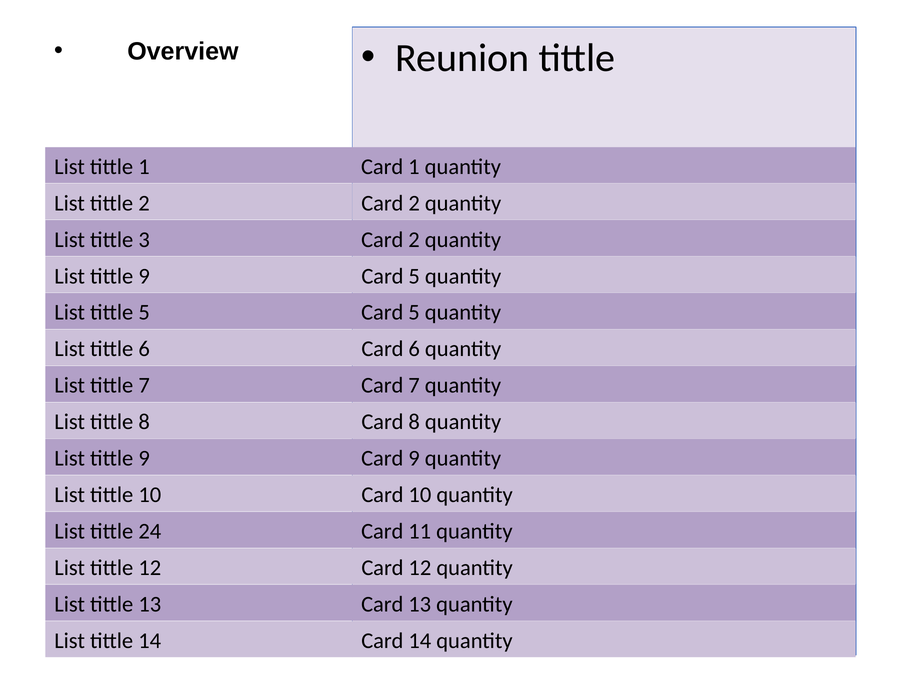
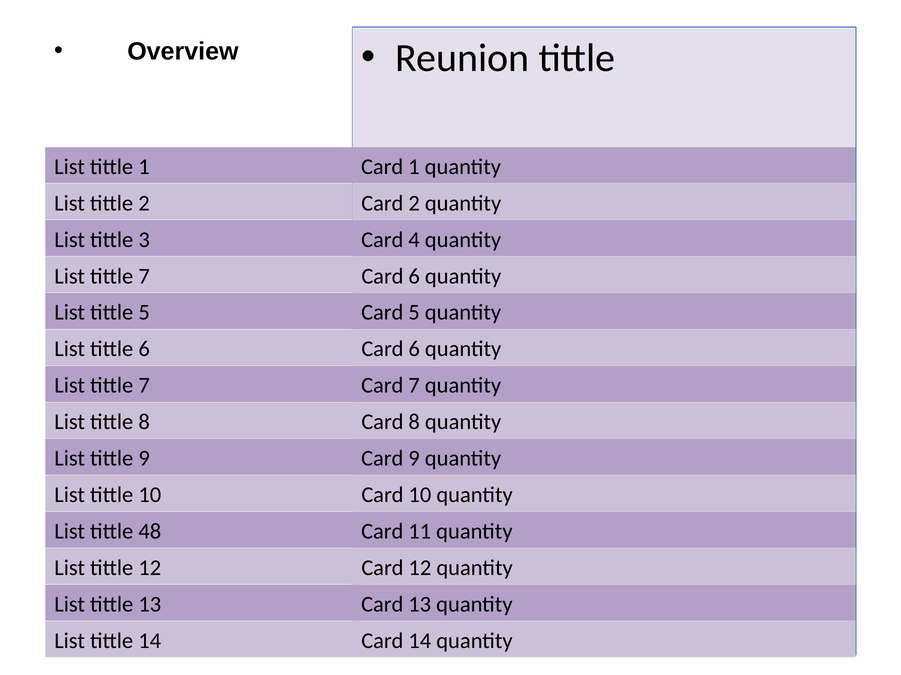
3 Card 2: 2 -> 4
9 at (144, 276): 9 -> 7
5 at (414, 276): 5 -> 6
24: 24 -> 48
